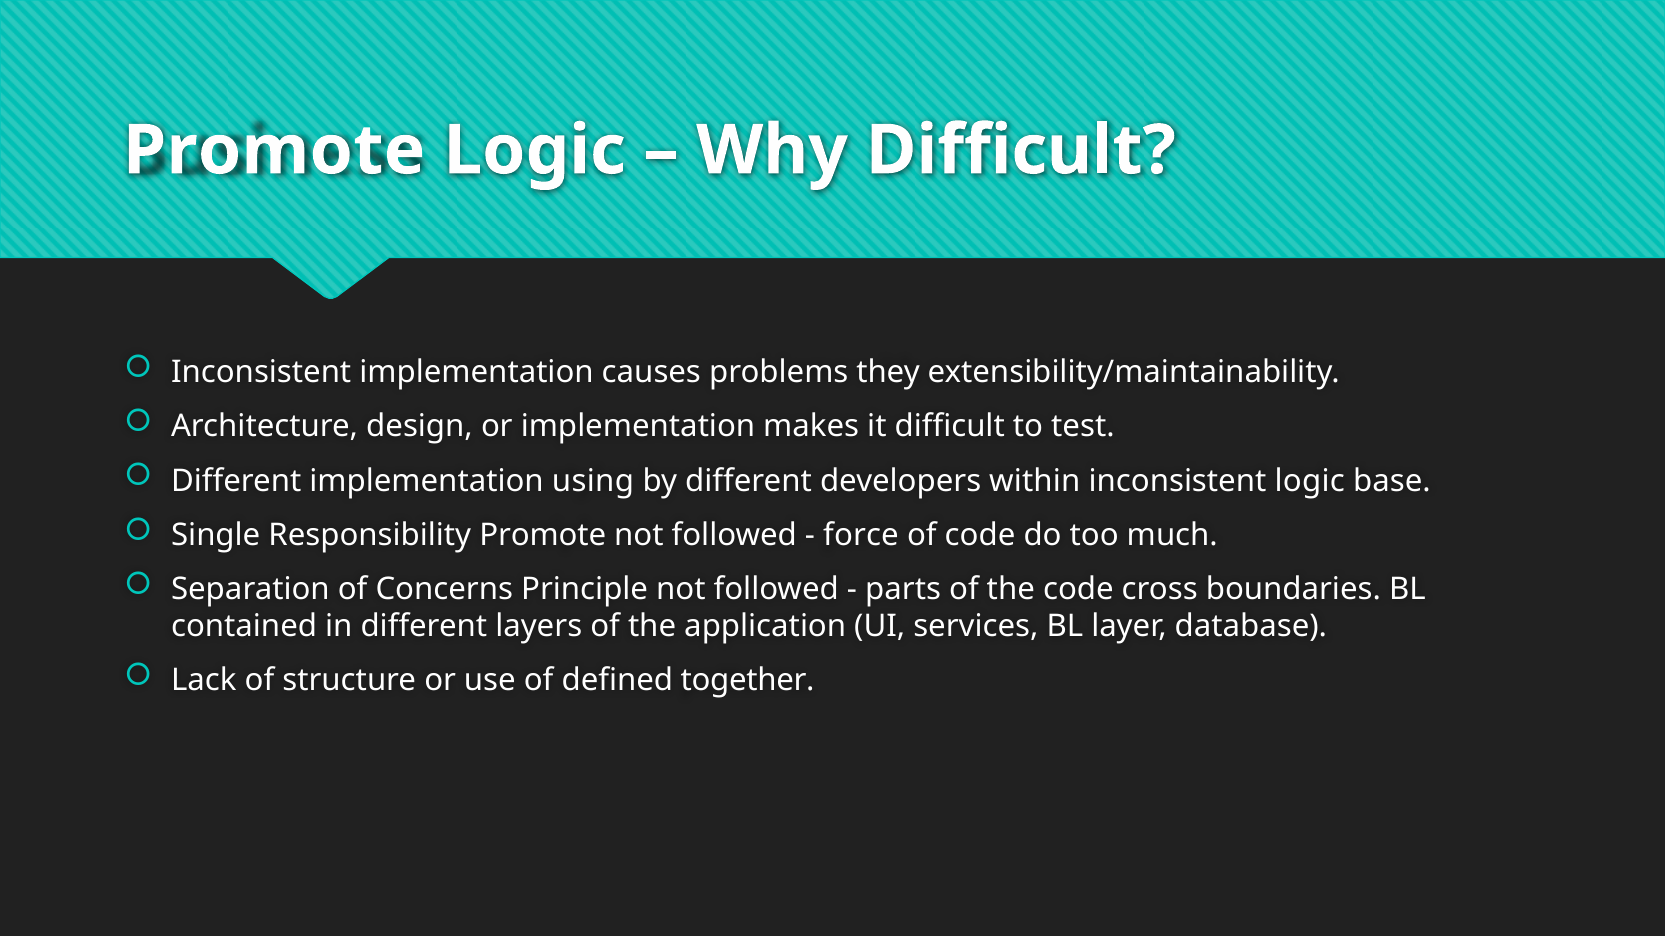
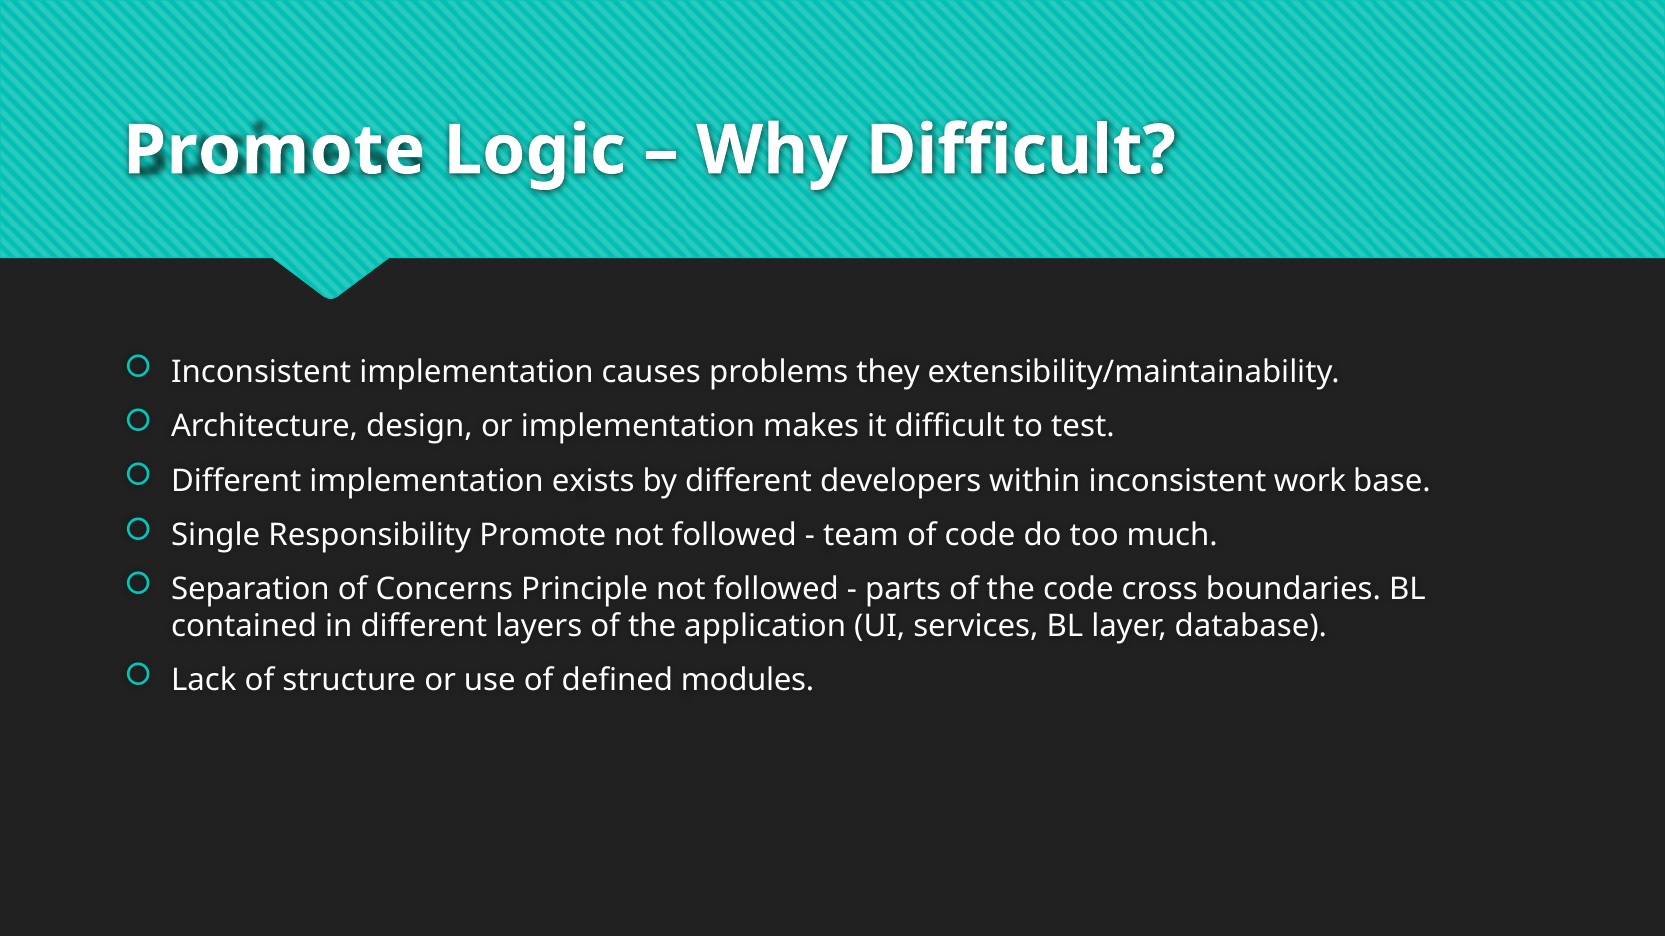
using: using -> exists
inconsistent logic: logic -> work
force: force -> team
together: together -> modules
